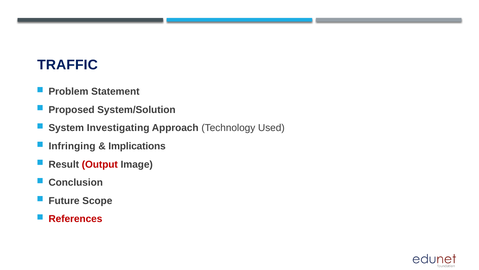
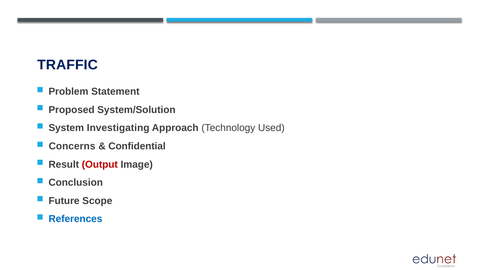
Infringing: Infringing -> Concerns
Implications: Implications -> Confidential
References colour: red -> blue
